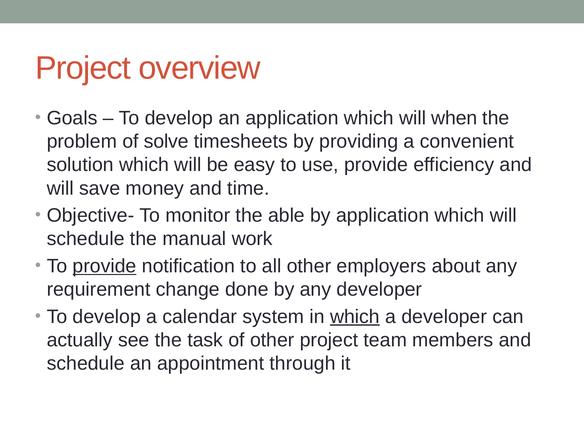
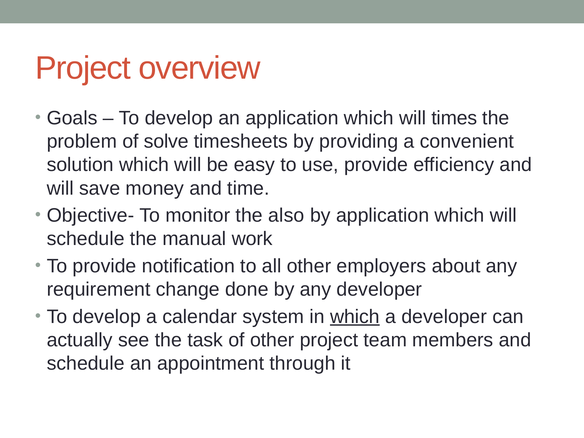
when: when -> times
able: able -> also
provide at (105, 266) underline: present -> none
